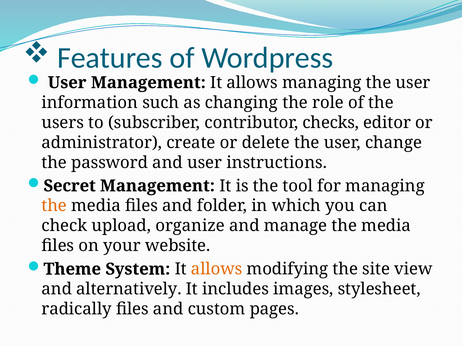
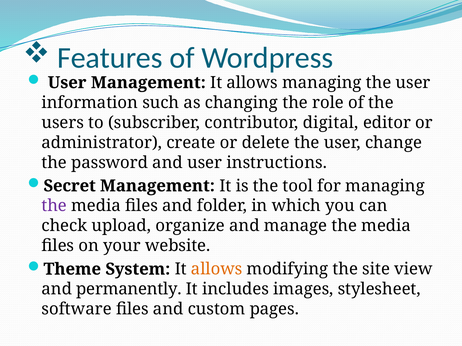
checks: checks -> digital
the at (54, 206) colour: orange -> purple
alternatively: alternatively -> permanently
radically: radically -> software
